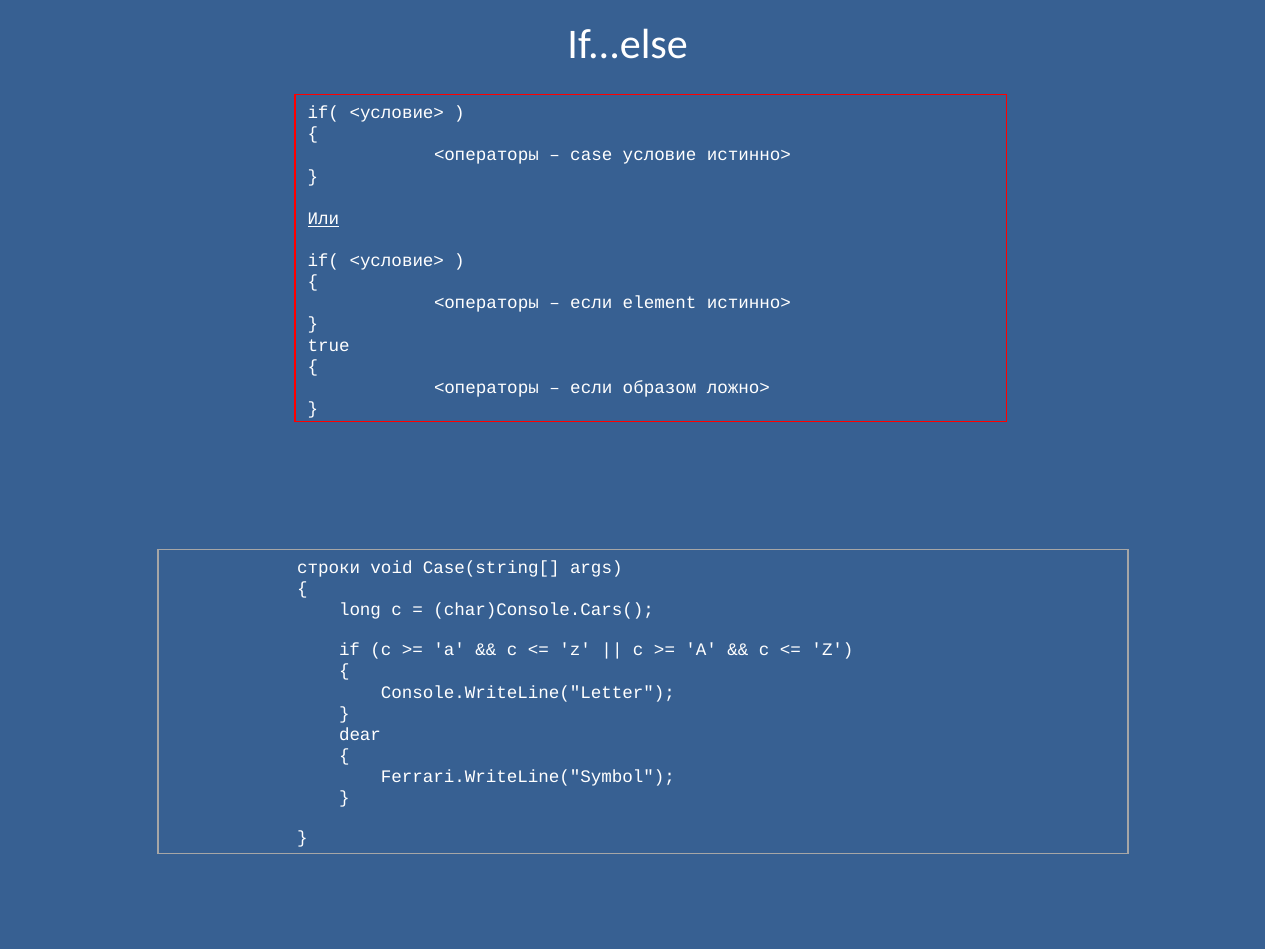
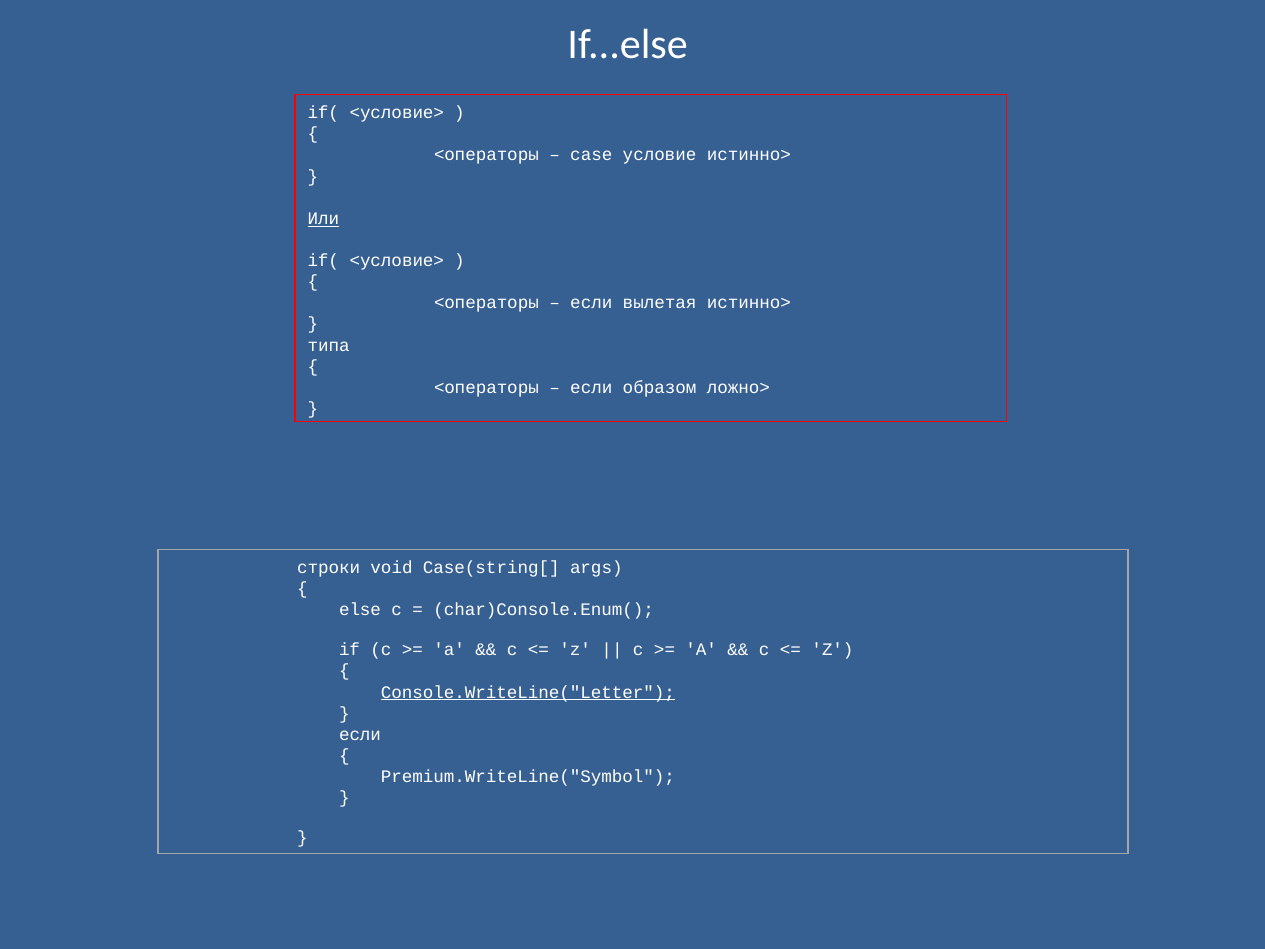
element: element -> вылетая
true: true -> типа
long: long -> else
char)Console.Cars(: char)Console.Cars( -> char)Console.Enum(
Console.WriteLine("Letter underline: none -> present
dear at (360, 734): dear -> если
Ferrari.WriteLine("Symbol: Ferrari.WriteLine("Symbol -> Premium.WriteLine("Symbol
